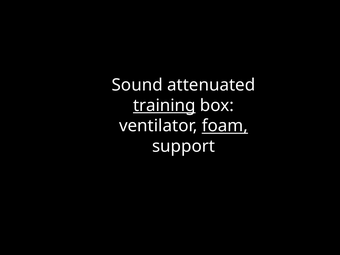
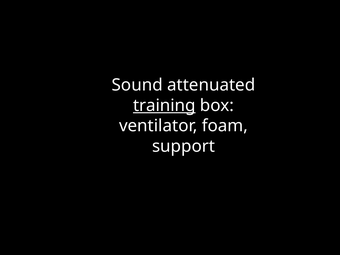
foam underline: present -> none
